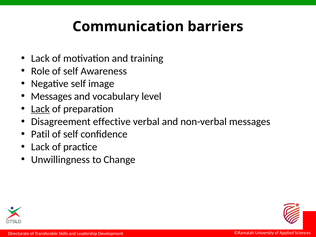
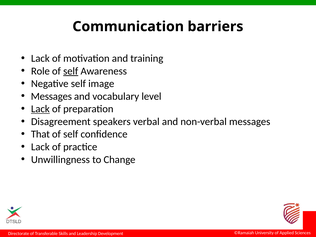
self at (71, 71) underline: none -> present
effective: effective -> speakers
Patil: Patil -> That
